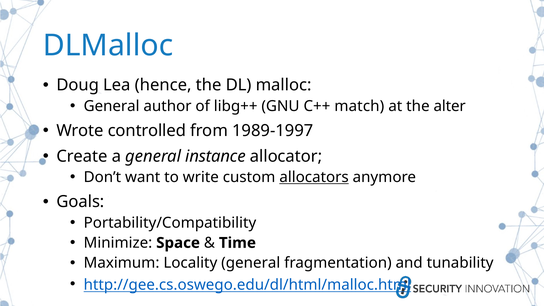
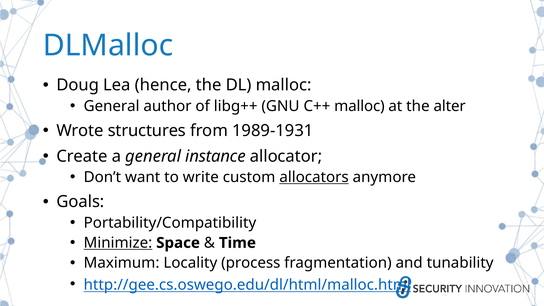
C++ match: match -> malloc
controlled: controlled -> structures
1989-1997: 1989-1997 -> 1989-1931
Minimize underline: none -> present
Locality general: general -> process
